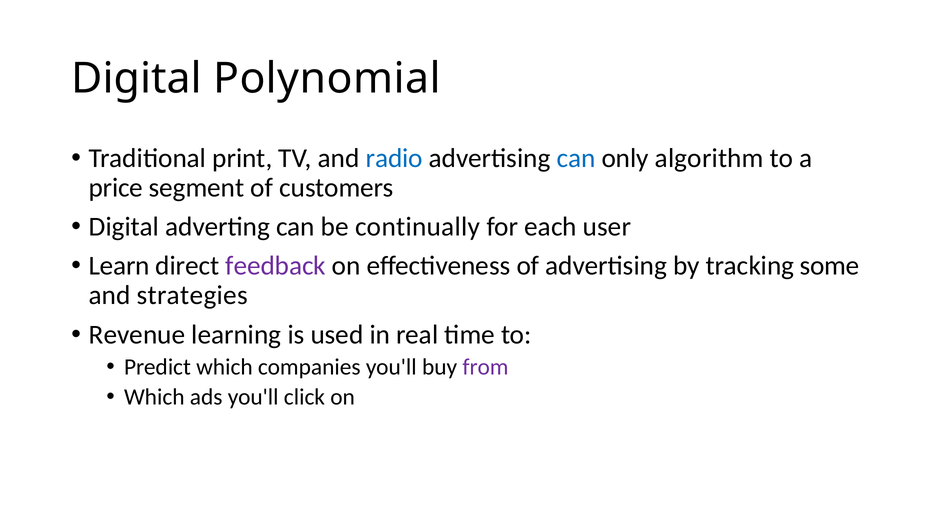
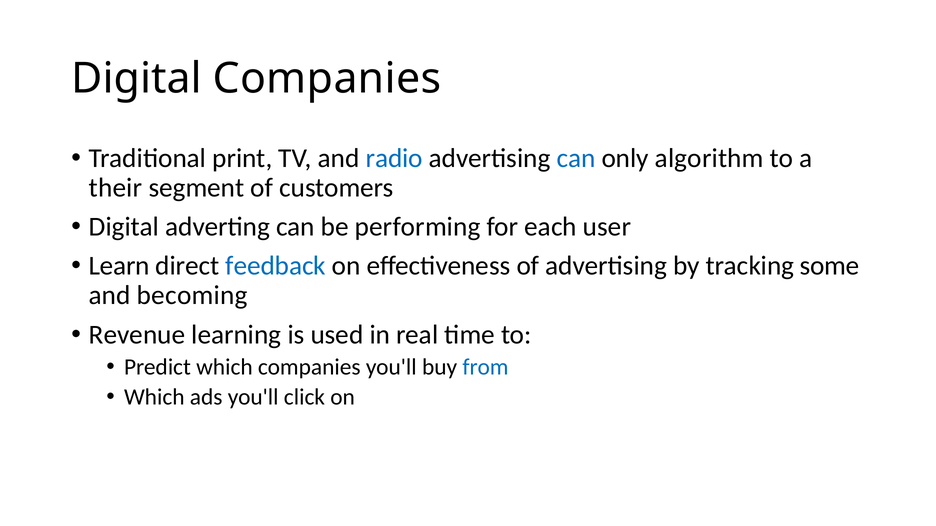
Digital Polynomial: Polynomial -> Companies
price: price -> their
continually: continually -> performing
feedback colour: purple -> blue
strategies: strategies -> becoming
from colour: purple -> blue
